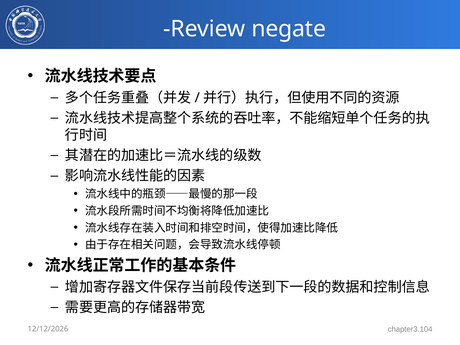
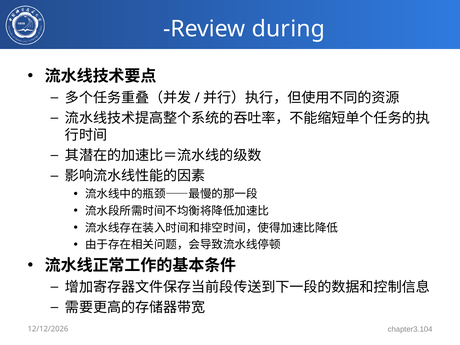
negate: negate -> during
